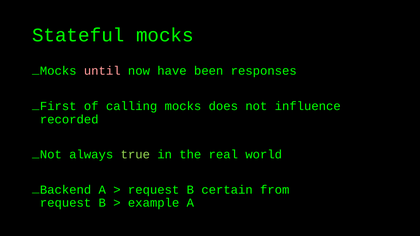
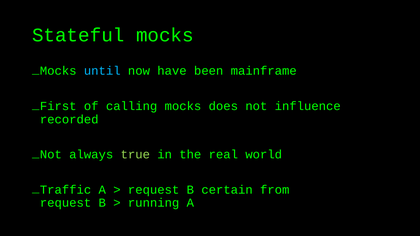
until colour: pink -> light blue
responses: responses -> mainframe
Backend: Backend -> Traffic
example: example -> running
